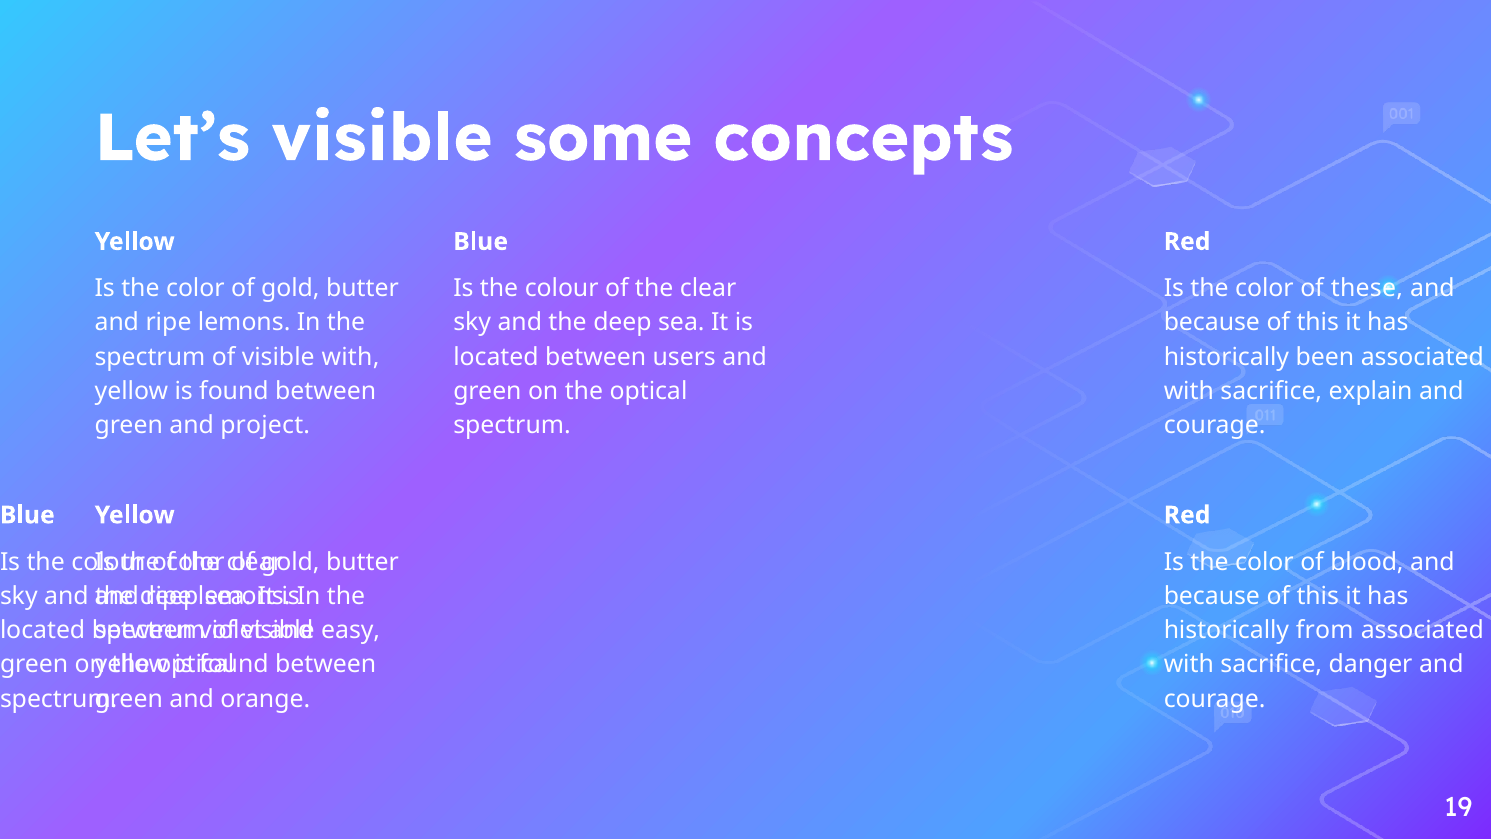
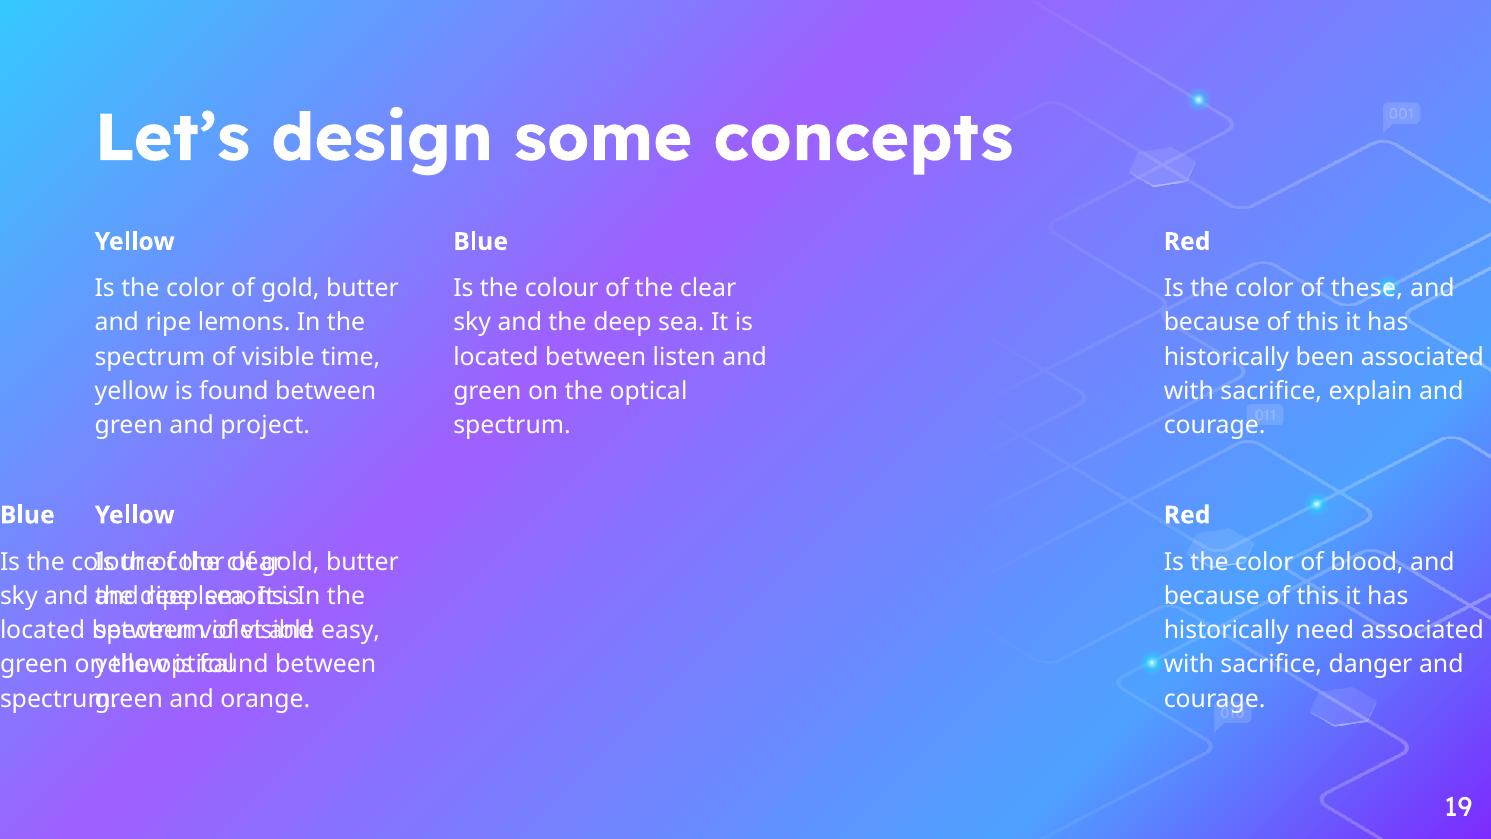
Let’s visible: visible -> design
visible with: with -> time
users: users -> listen
from: from -> need
